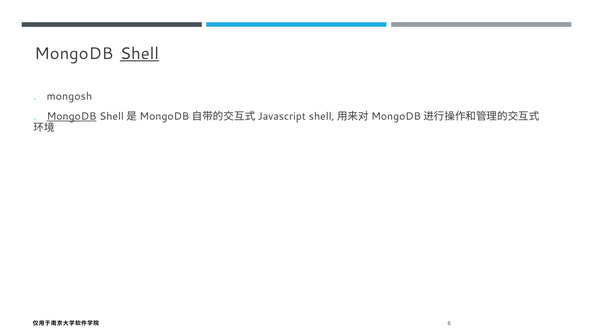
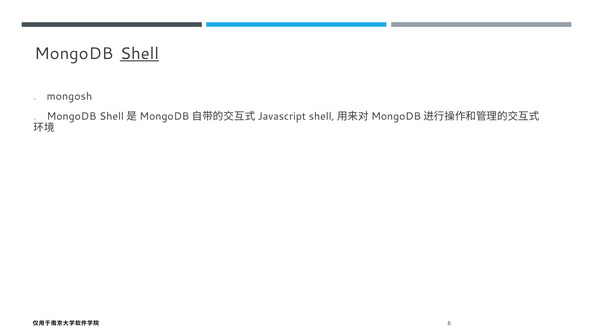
MongoDB at (72, 116) underline: present -> none
